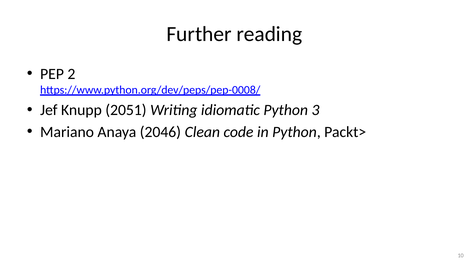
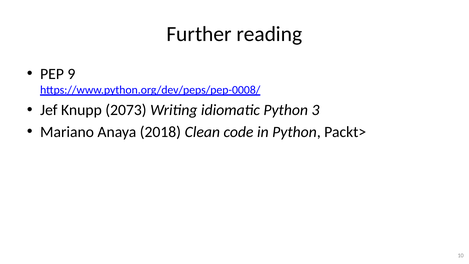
2: 2 -> 9
2051: 2051 -> 2073
2046: 2046 -> 2018
